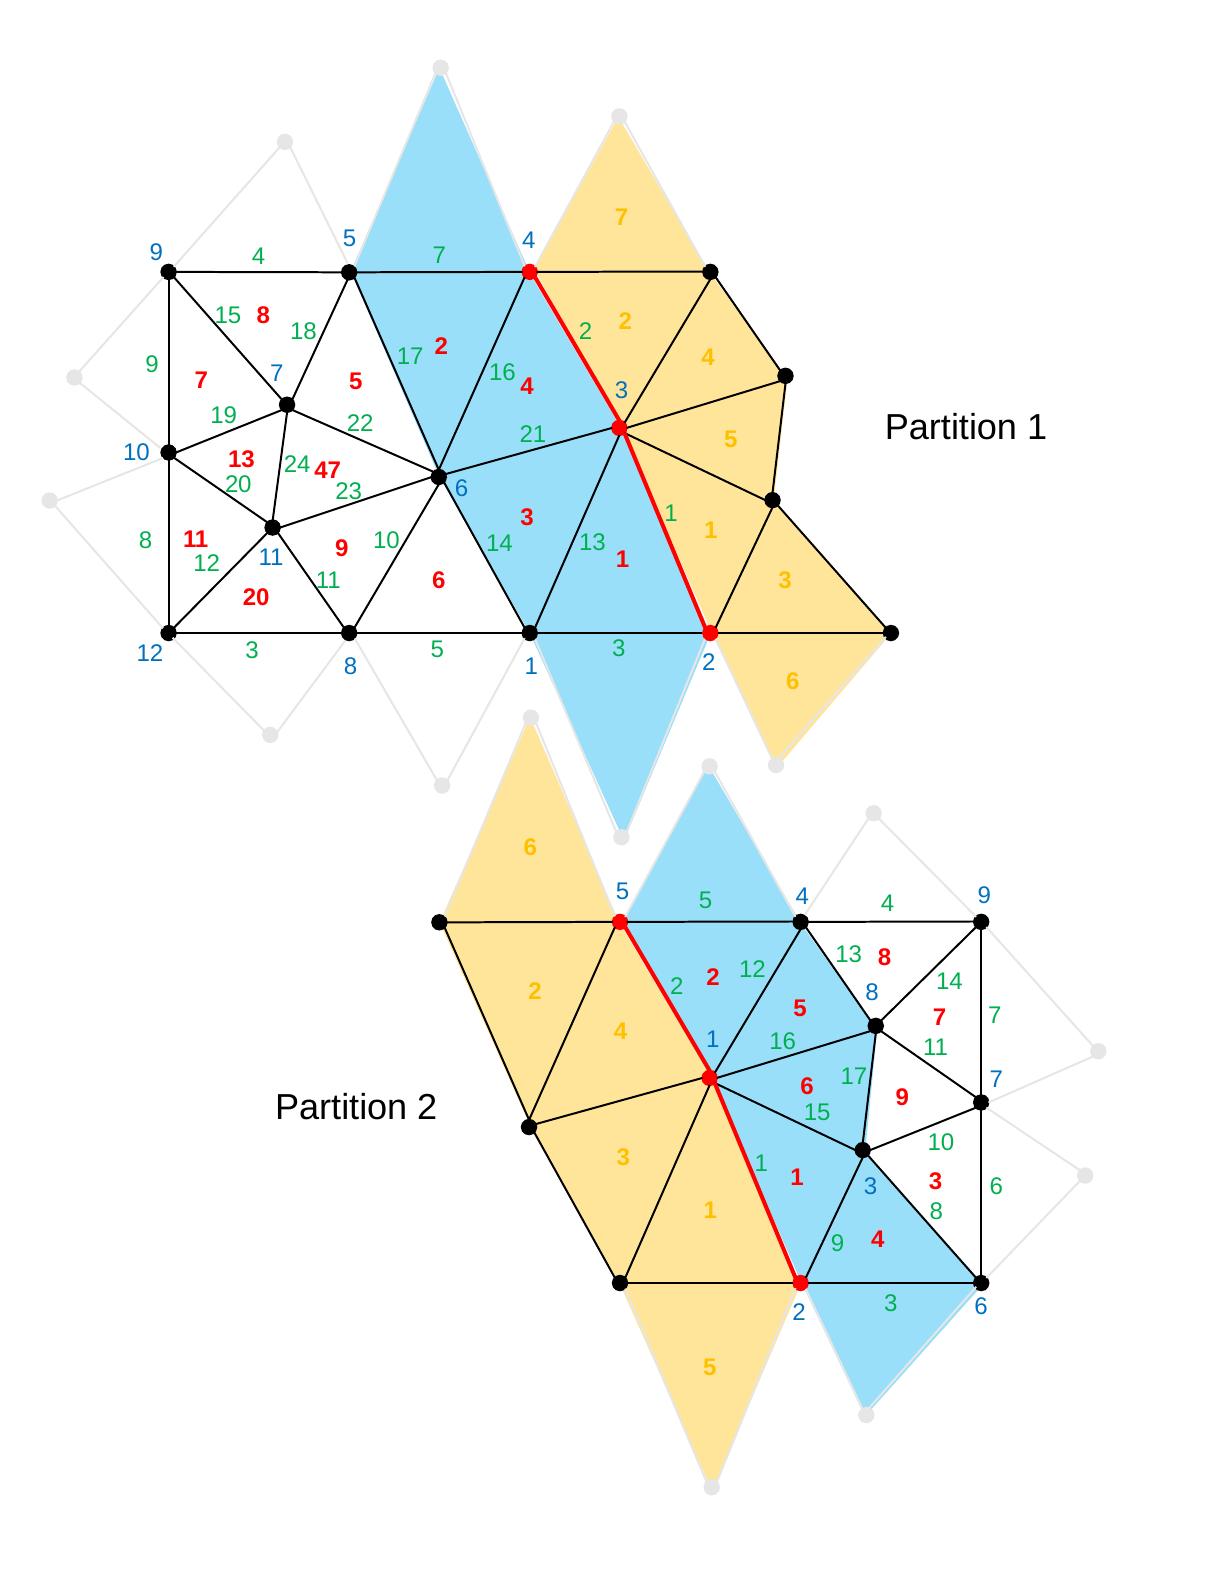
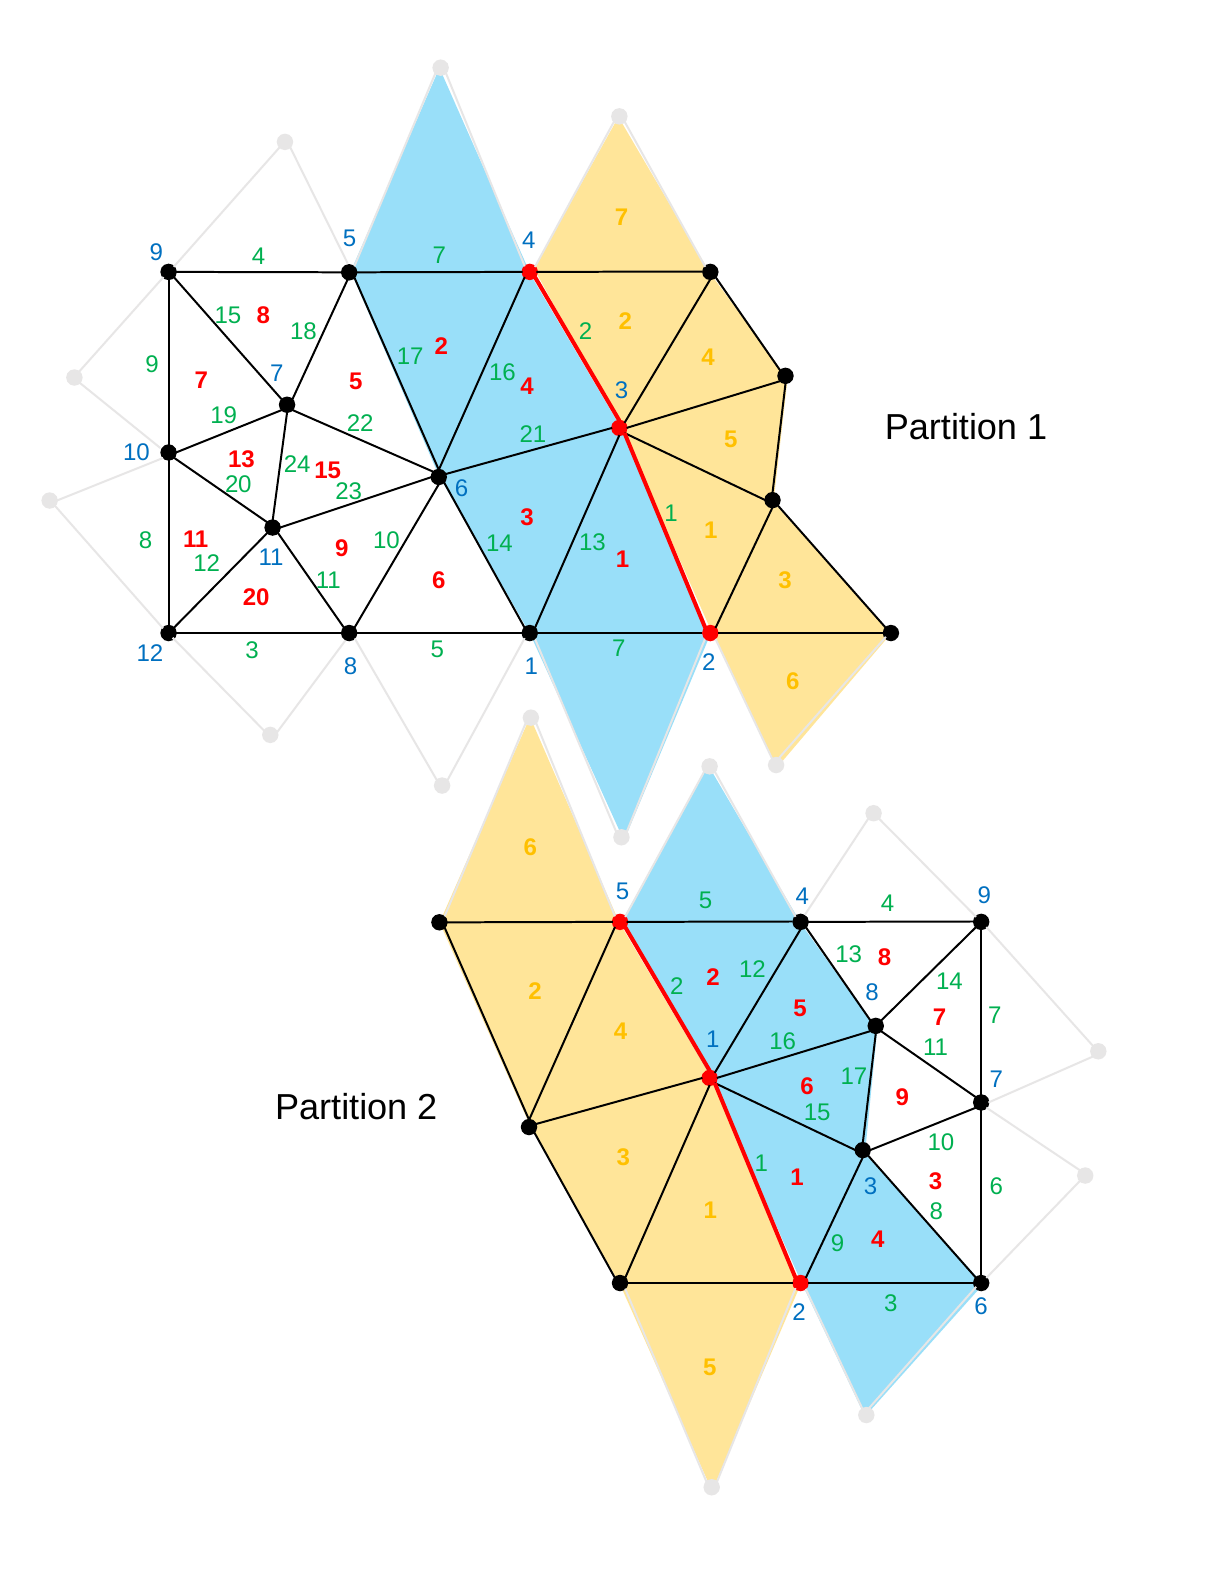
13 47: 47 -> 15
5 3: 3 -> 7
